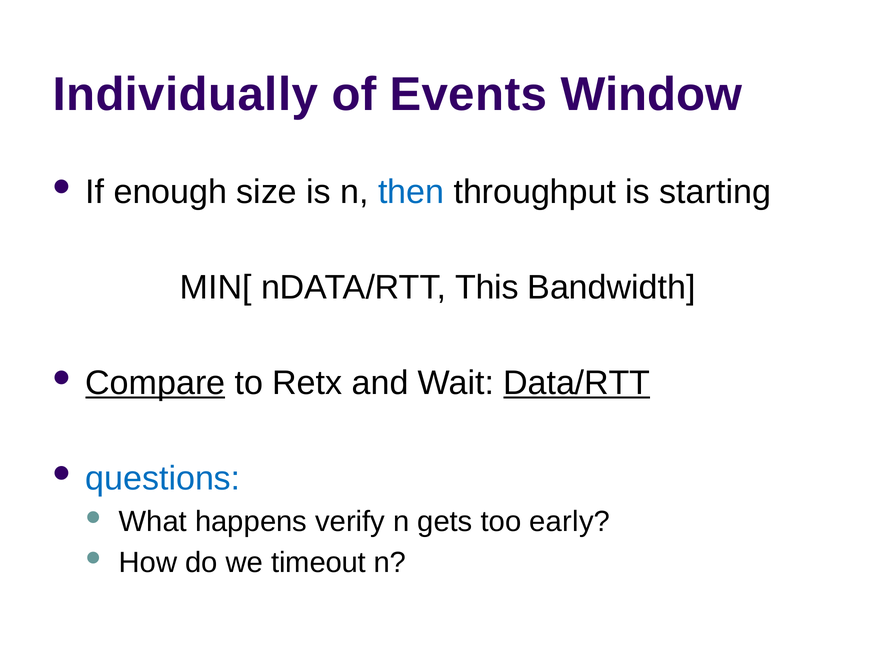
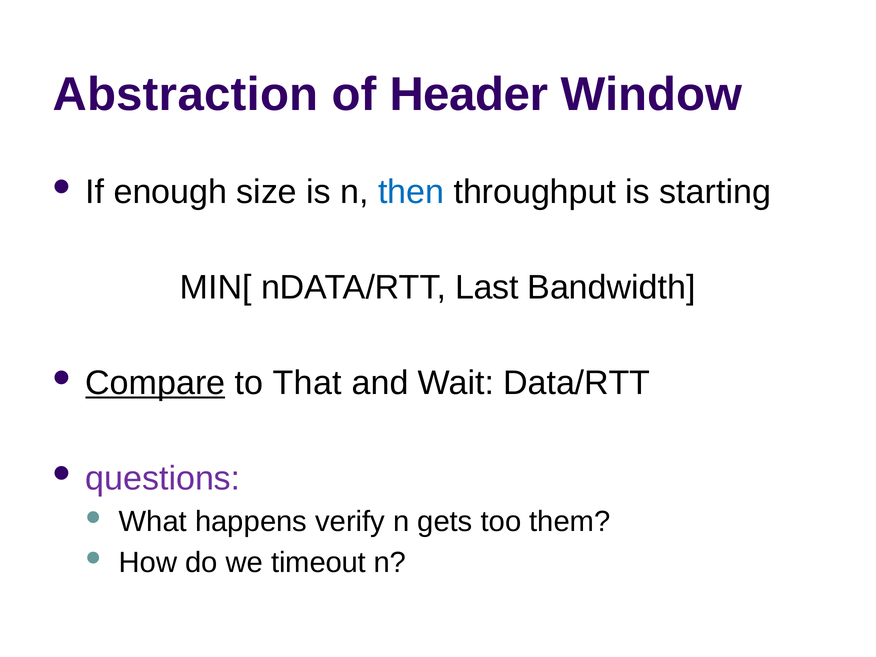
Individually: Individually -> Abstraction
Events: Events -> Header
This: This -> Last
Retx: Retx -> That
Data/RTT underline: present -> none
questions colour: blue -> purple
early: early -> them
